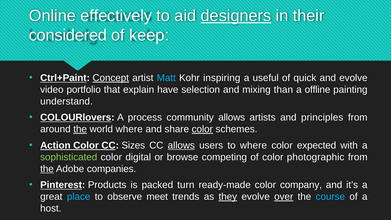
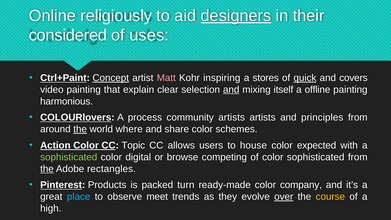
effectively: effectively -> religiously
keep: keep -> uses
Matt colour: light blue -> pink
useful: useful -> stores
quick underline: none -> present
and evolve: evolve -> covers
video portfolio: portfolio -> painting
have: have -> clear
and at (231, 90) underline: none -> present
than: than -> itself
understand: understand -> harmonious
community allows: allows -> artists
color at (202, 129) underline: present -> none
Sizes: Sizes -> Topic
allows at (181, 145) underline: present -> none
to where: where -> house
color photographic: photographic -> sophisticated
companies: companies -> rectangles
they underline: present -> none
course colour: light blue -> yellow
host: host -> high
